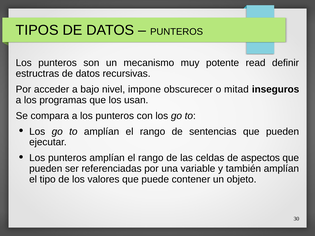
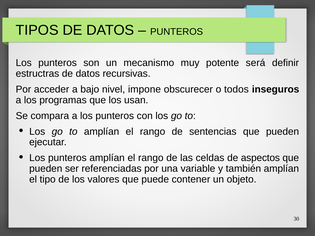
read: read -> será
mitad: mitad -> todos
